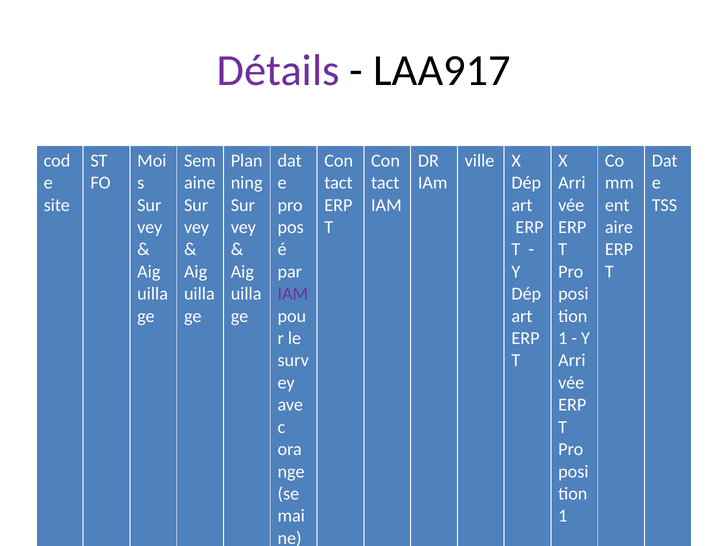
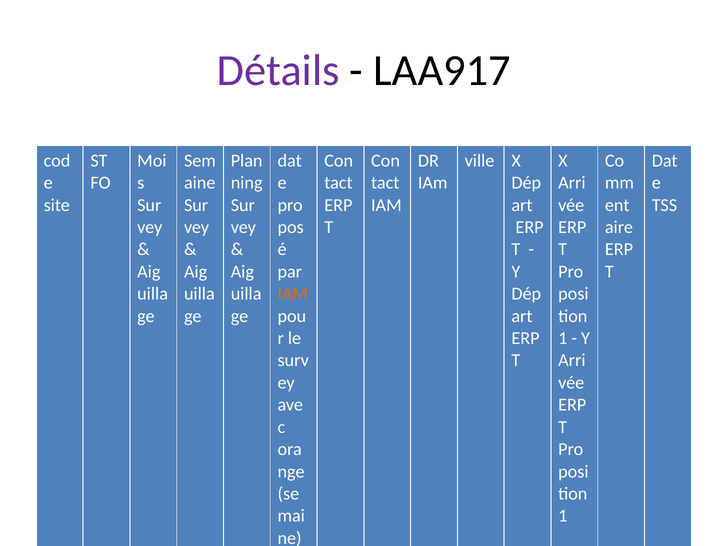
IAM at (293, 294) colour: purple -> orange
